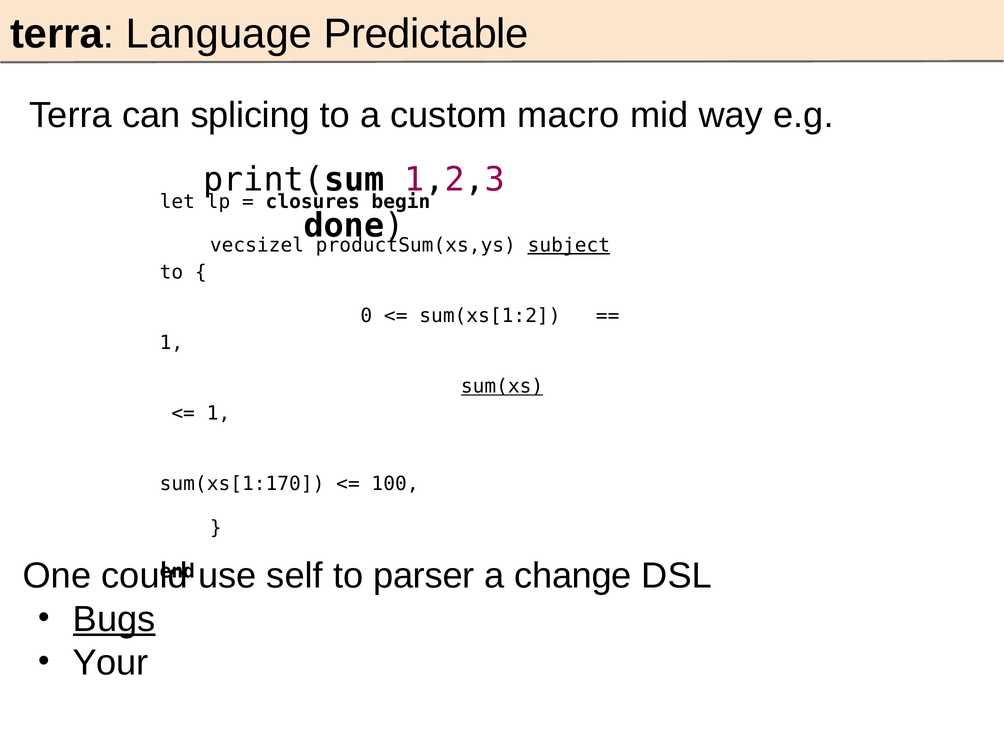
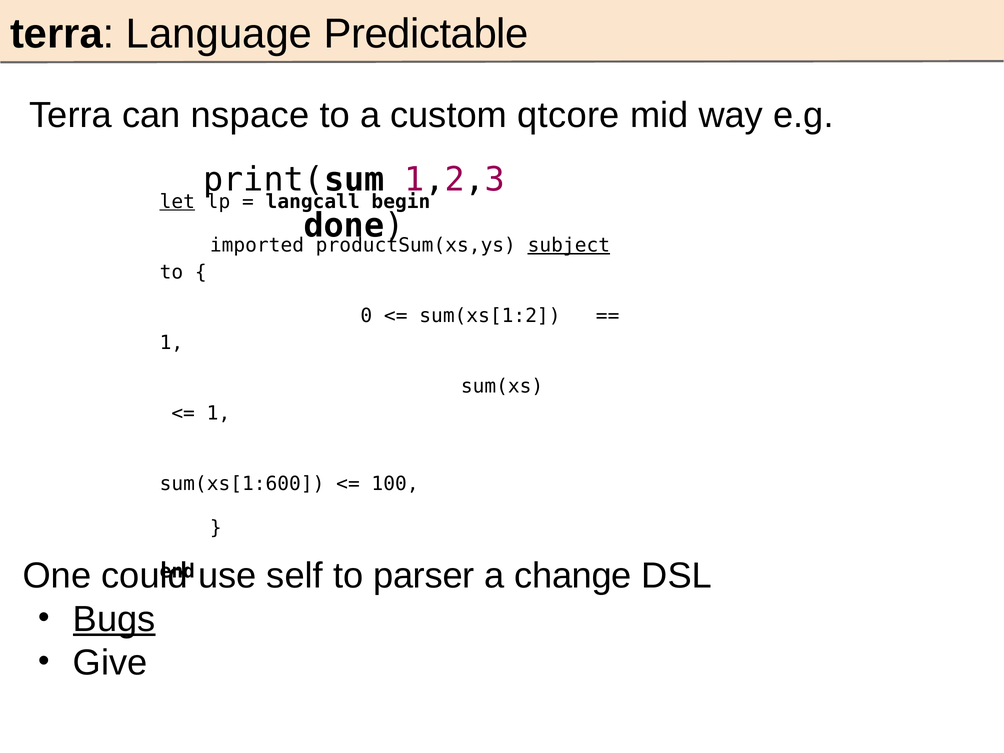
splicing: splicing -> nspace
macro: macro -> qtcore
let underline: none -> present
closures: closures -> langcall
vecsizel: vecsizel -> imported
sum(xs underline: present -> none
sum(xs[1:170: sum(xs[1:170 -> sum(xs[1:600
Your: Your -> Give
